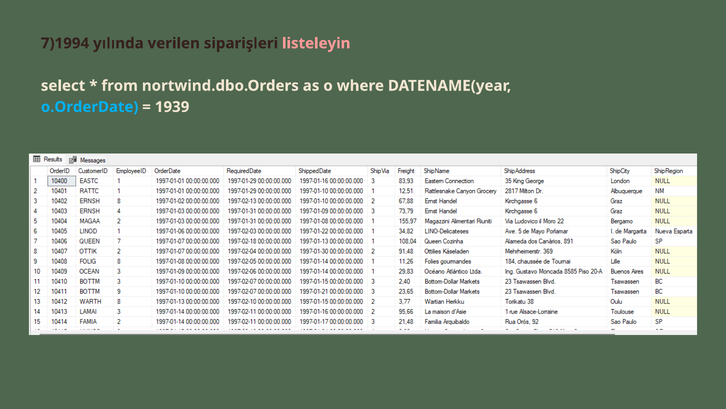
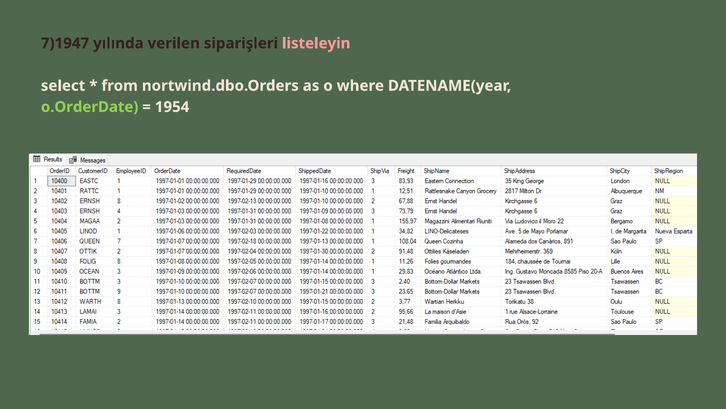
7)1994: 7)1994 -> 7)1947
o.OrderDate colour: light blue -> light green
1939: 1939 -> 1954
